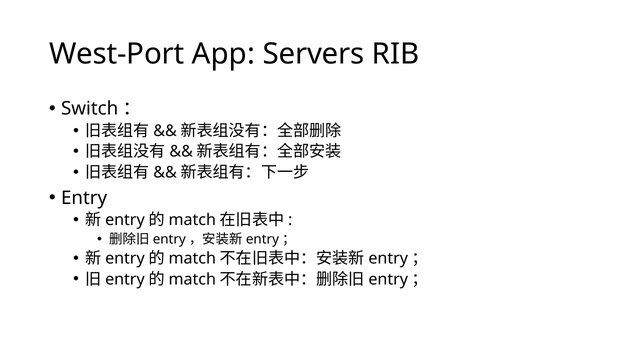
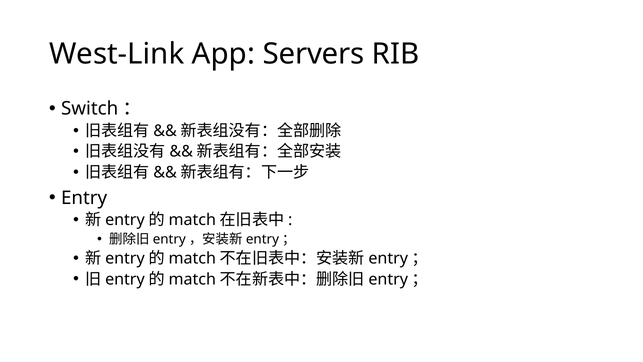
West-Port: West-Port -> West-Link
